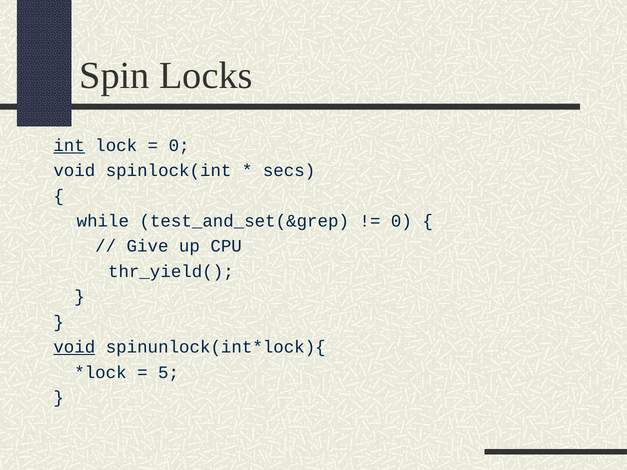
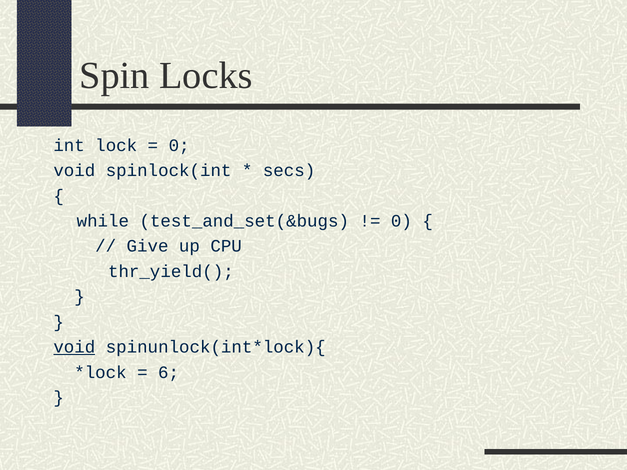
int underline: present -> none
test_and_set(&grep: test_and_set(&grep -> test_and_set(&bugs
5: 5 -> 6
